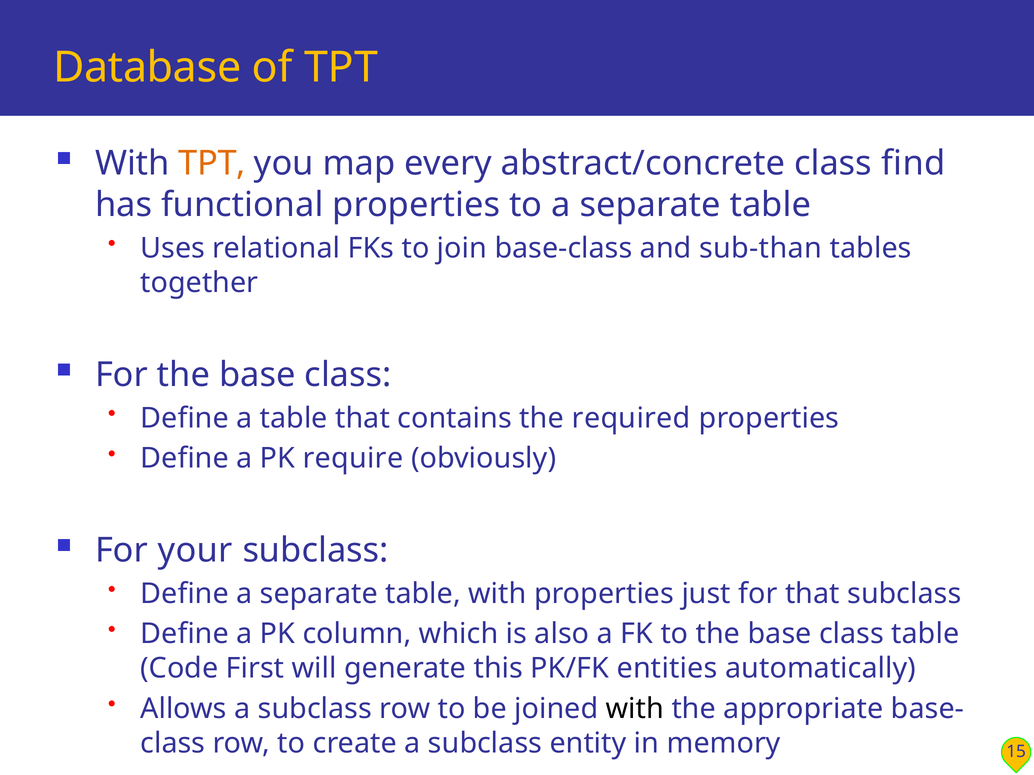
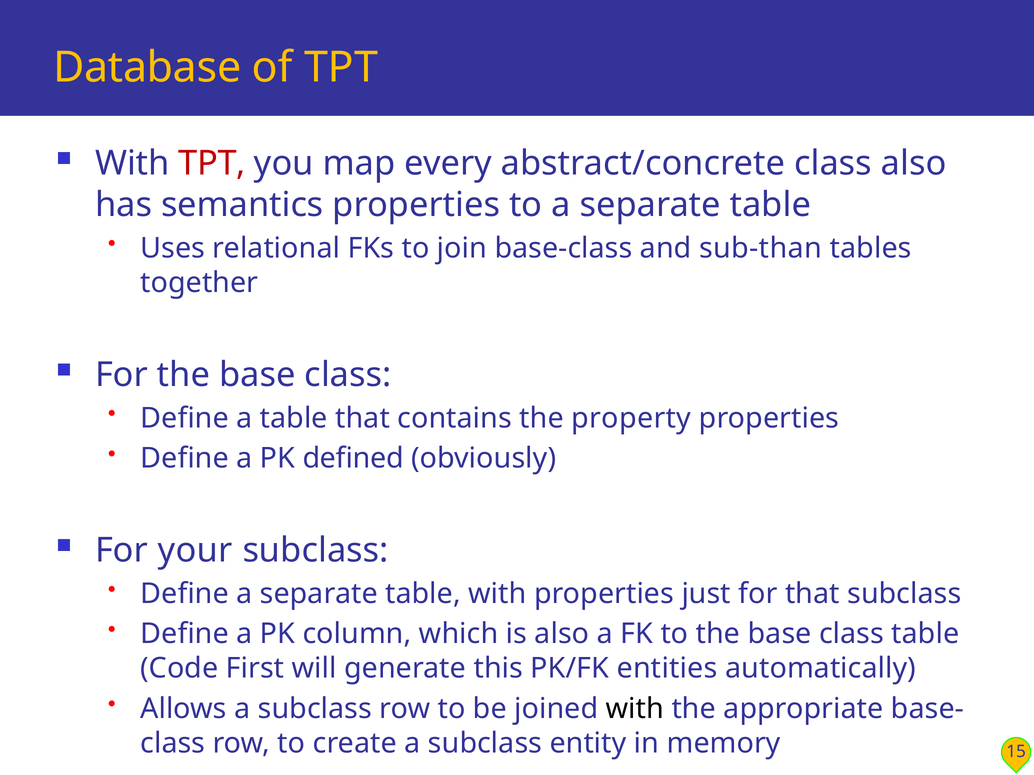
TPT at (212, 164) colour: orange -> red
class find: find -> also
functional: functional -> semantics
required: required -> property
require: require -> defined
